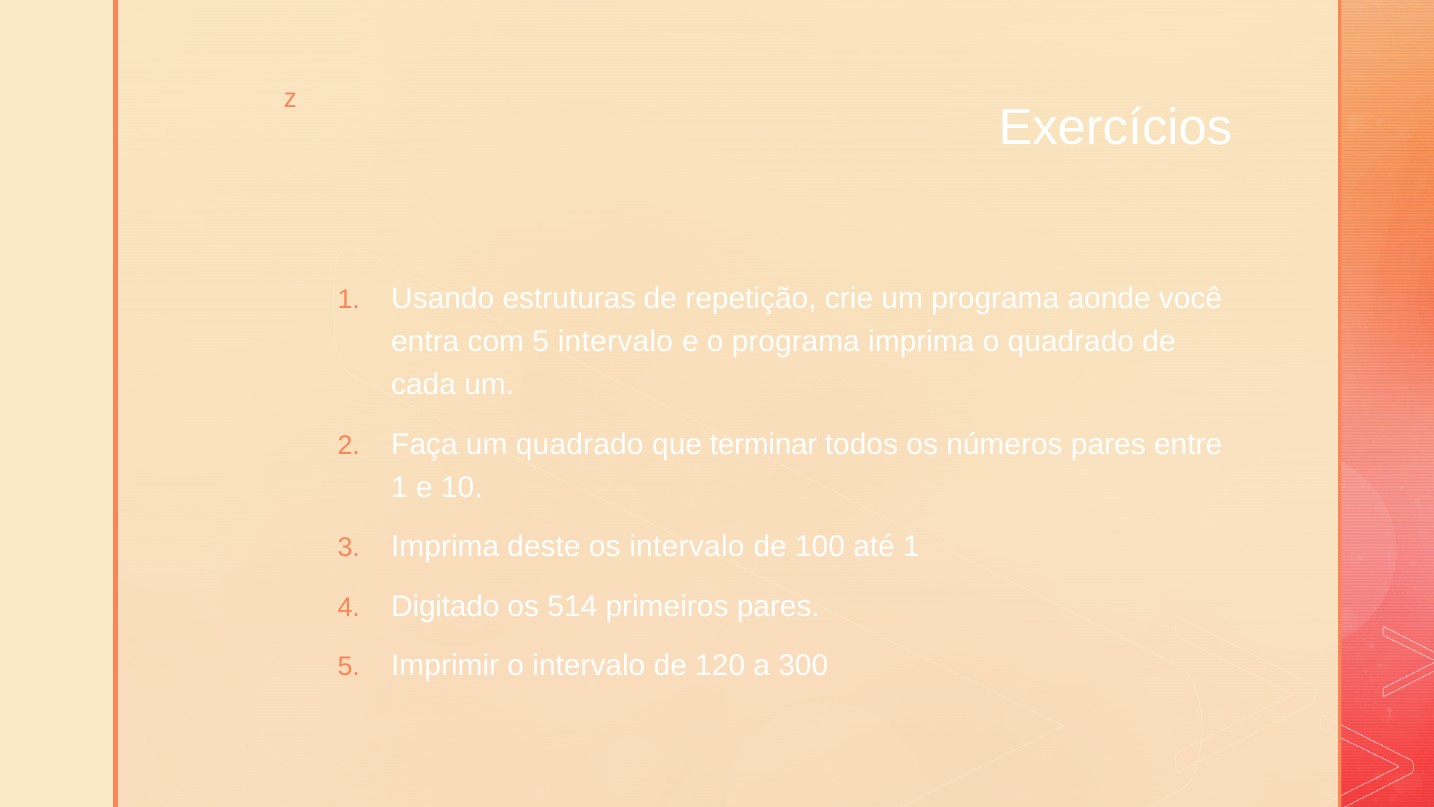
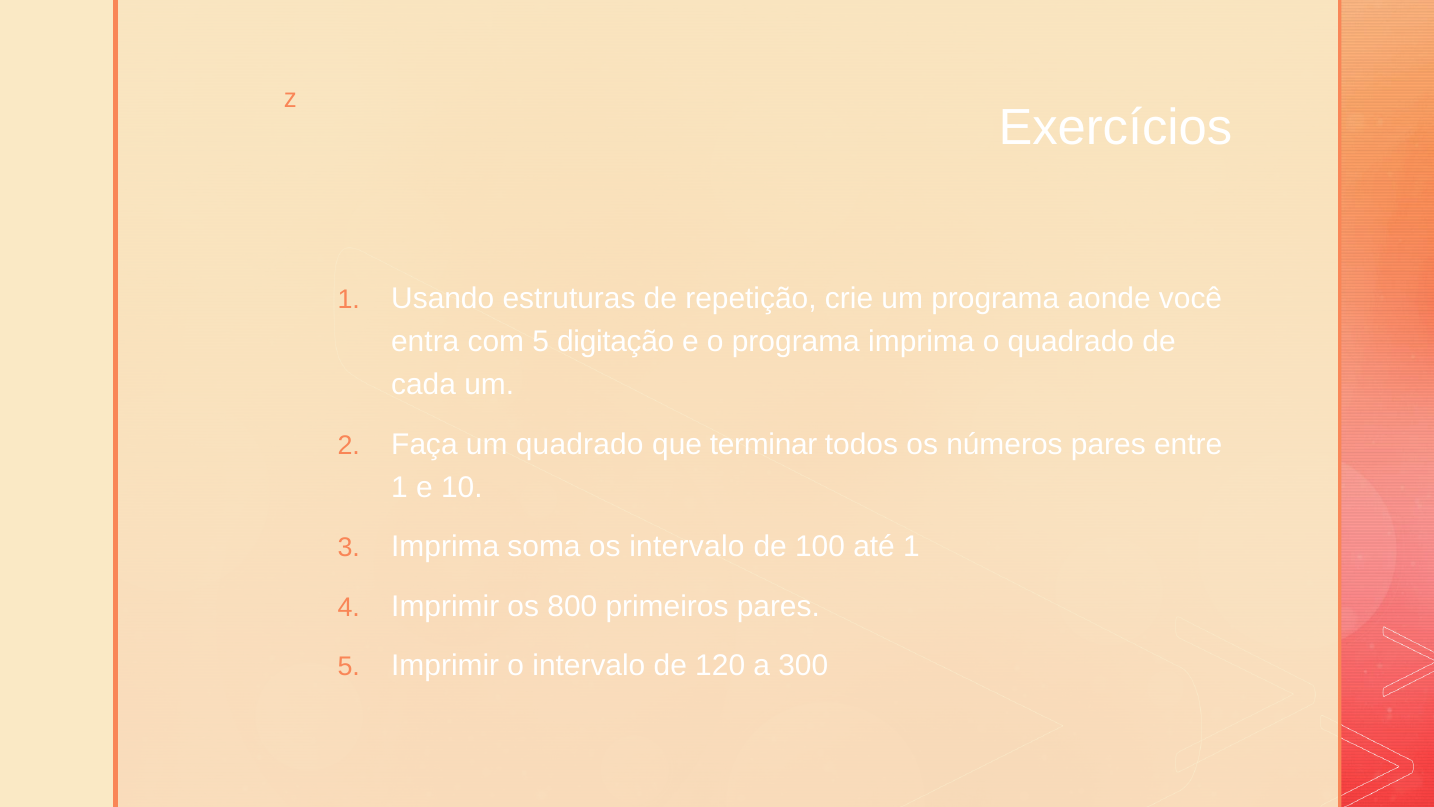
5 intervalo: intervalo -> digitação
deste: deste -> soma
Digitado at (445, 606): Digitado -> Imprimir
514: 514 -> 800
